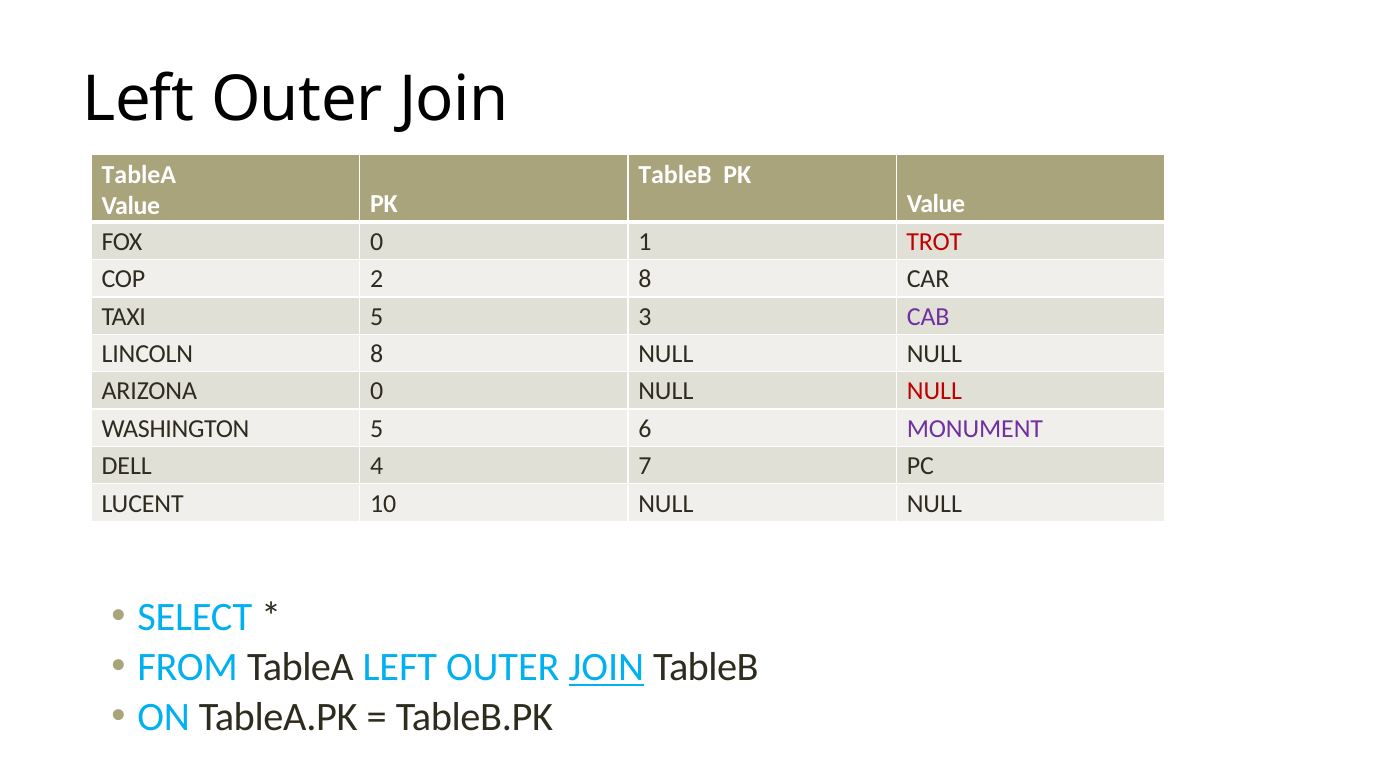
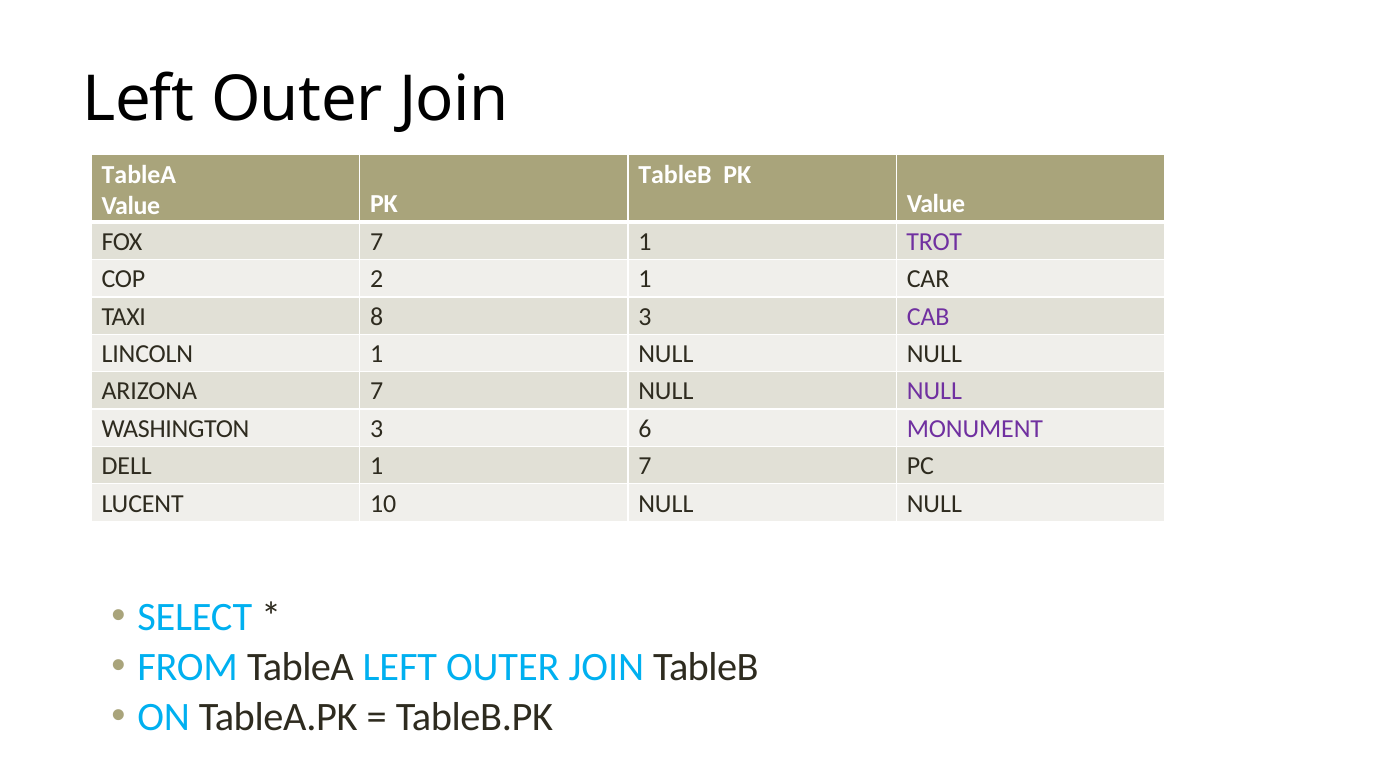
FOX 0: 0 -> 7
TROT colour: red -> purple
2 8: 8 -> 1
TAXI 5: 5 -> 8
LINCOLN 8: 8 -> 1
ARIZONA 0: 0 -> 7
NULL at (934, 392) colour: red -> purple
WASHINGTON 5: 5 -> 3
DELL 4: 4 -> 1
JOIN at (606, 668) underline: present -> none
